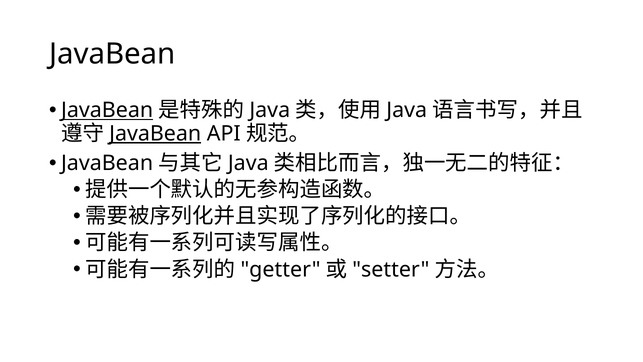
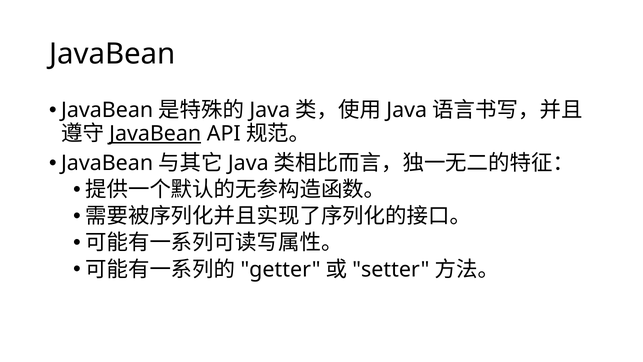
JavaBean at (107, 110) underline: present -> none
